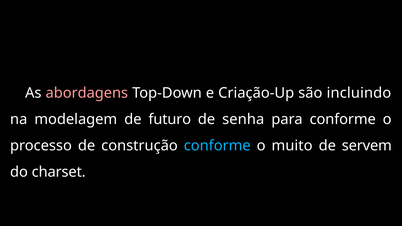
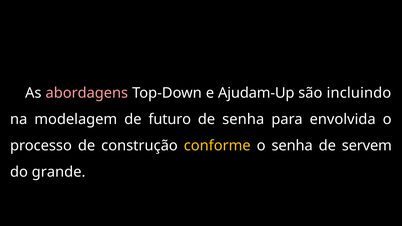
Criação-Up: Criação-Up -> Ajudam-Up
para conforme: conforme -> envolvida
conforme at (217, 146) colour: light blue -> yellow
o muito: muito -> senha
charset: charset -> grande
